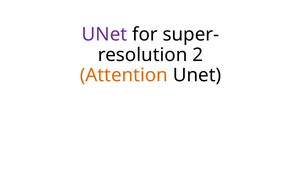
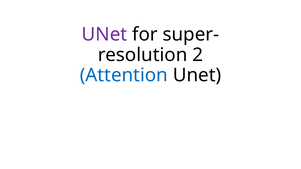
Attention colour: orange -> blue
